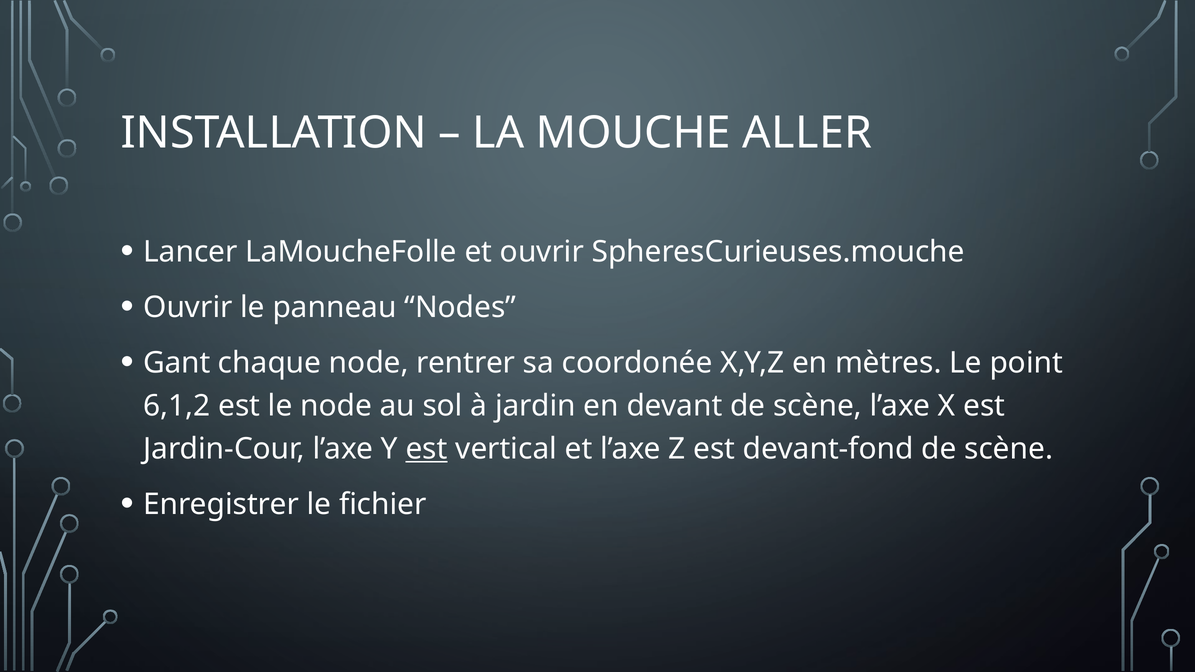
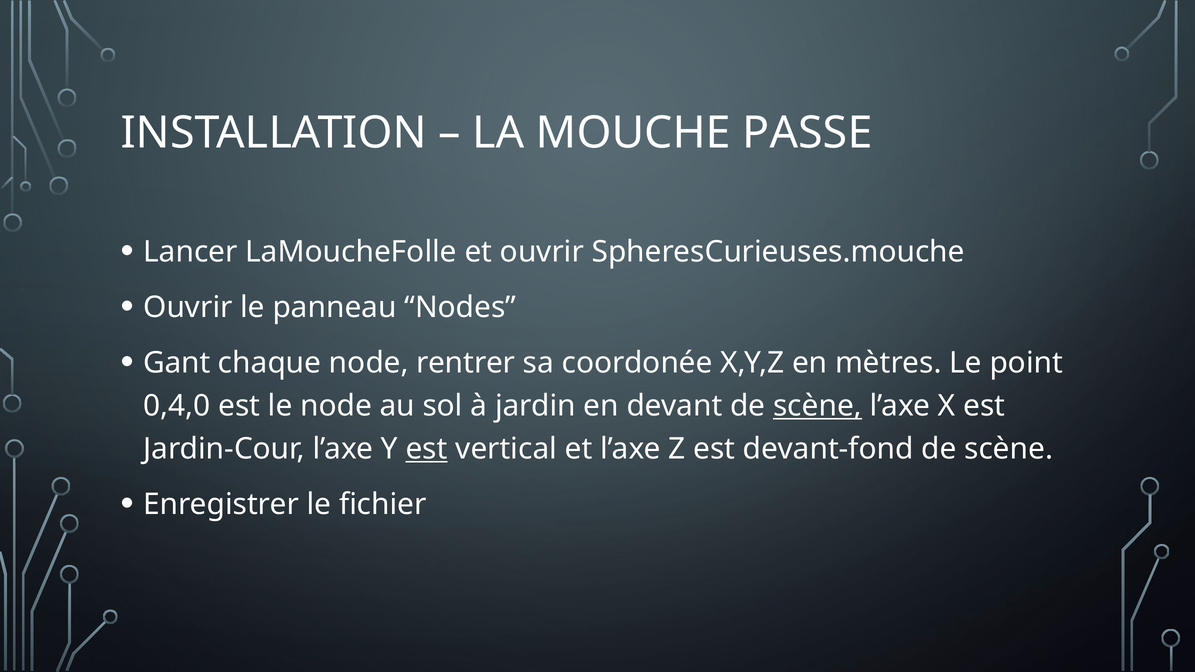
ALLER: ALLER -> PASSE
6,1,2: 6,1,2 -> 0,4,0
scène at (817, 406) underline: none -> present
